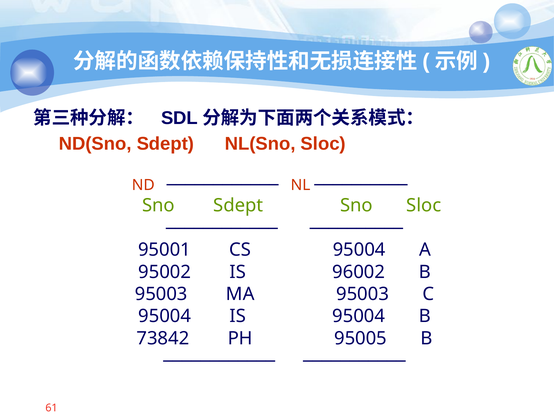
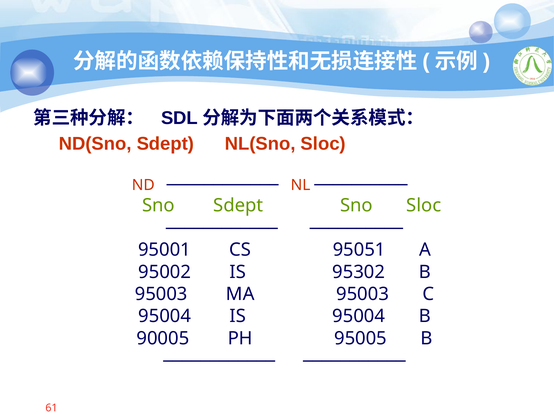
CS 95004: 95004 -> 95051
96002: 96002 -> 95302
73842: 73842 -> 90005
